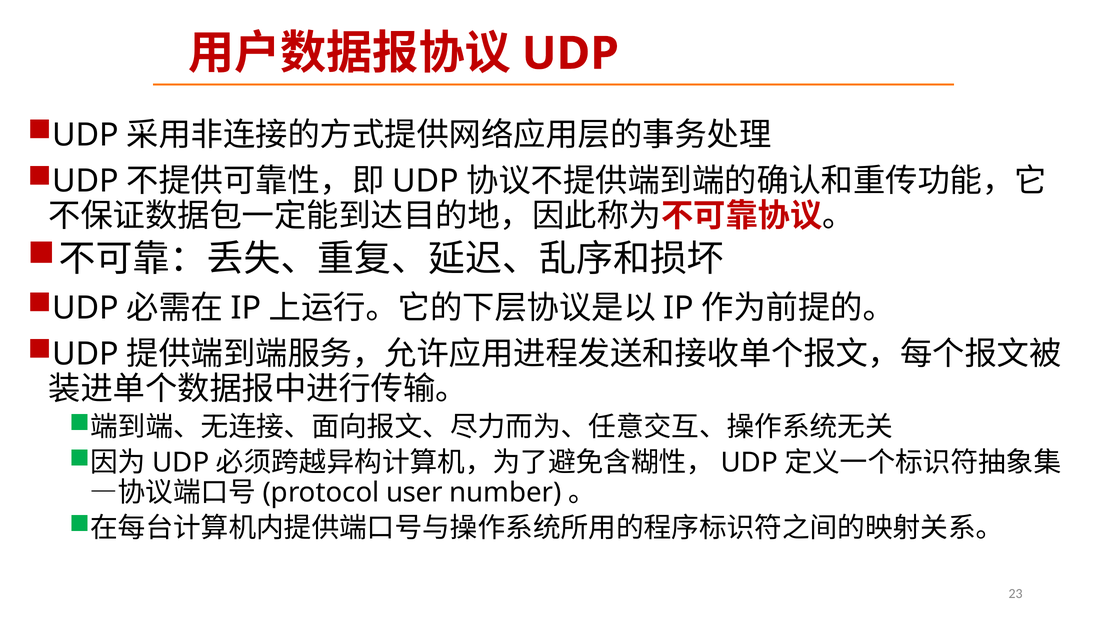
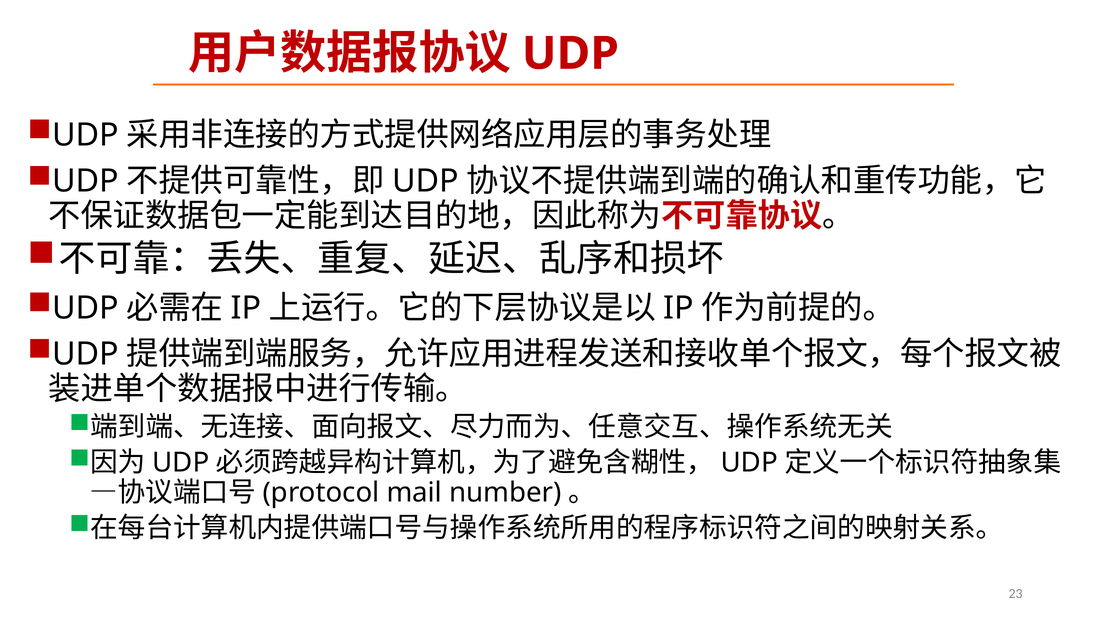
user: user -> mail
